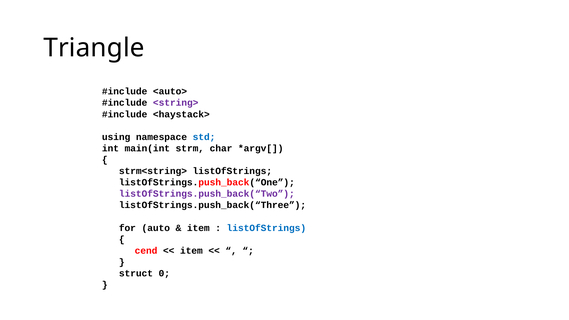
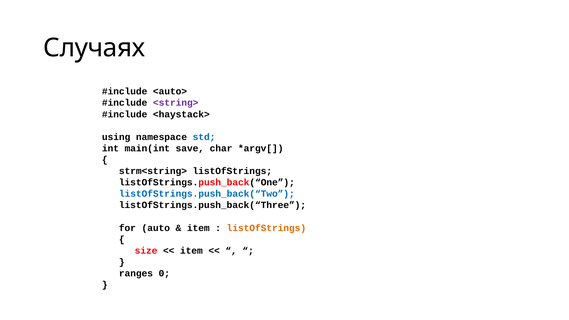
Triangle: Triangle -> Случаях
strm: strm -> save
listOfStrings.push_back(“Two colour: purple -> blue
listOfStrings at (266, 228) colour: blue -> orange
cend: cend -> size
struct: struct -> ranges
